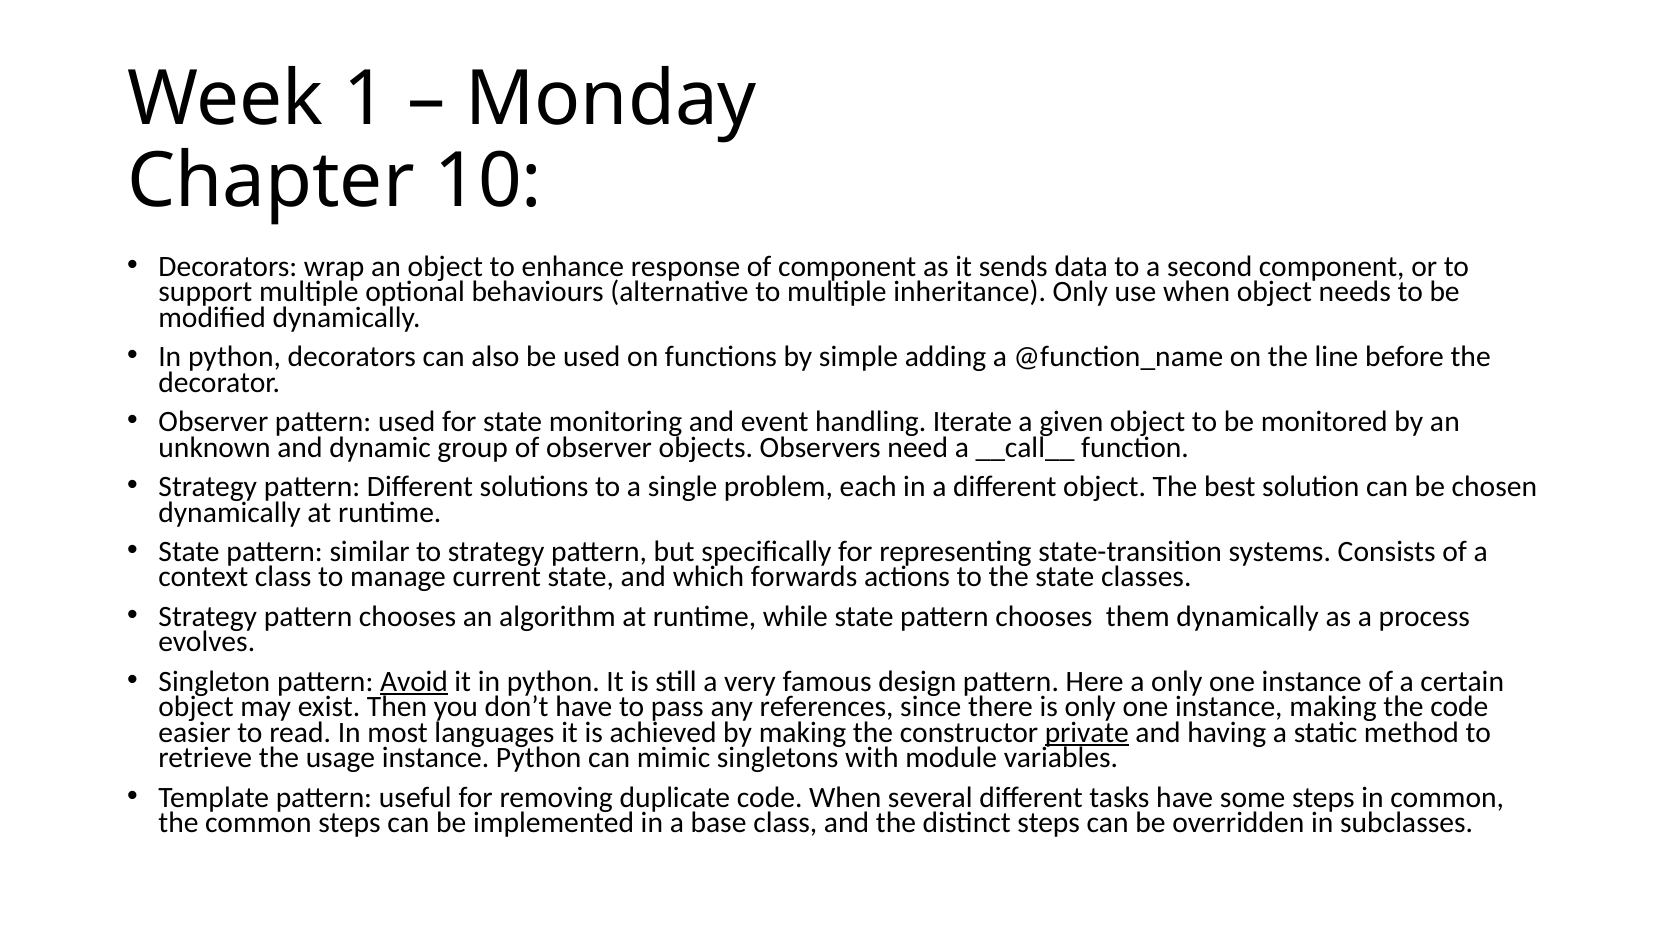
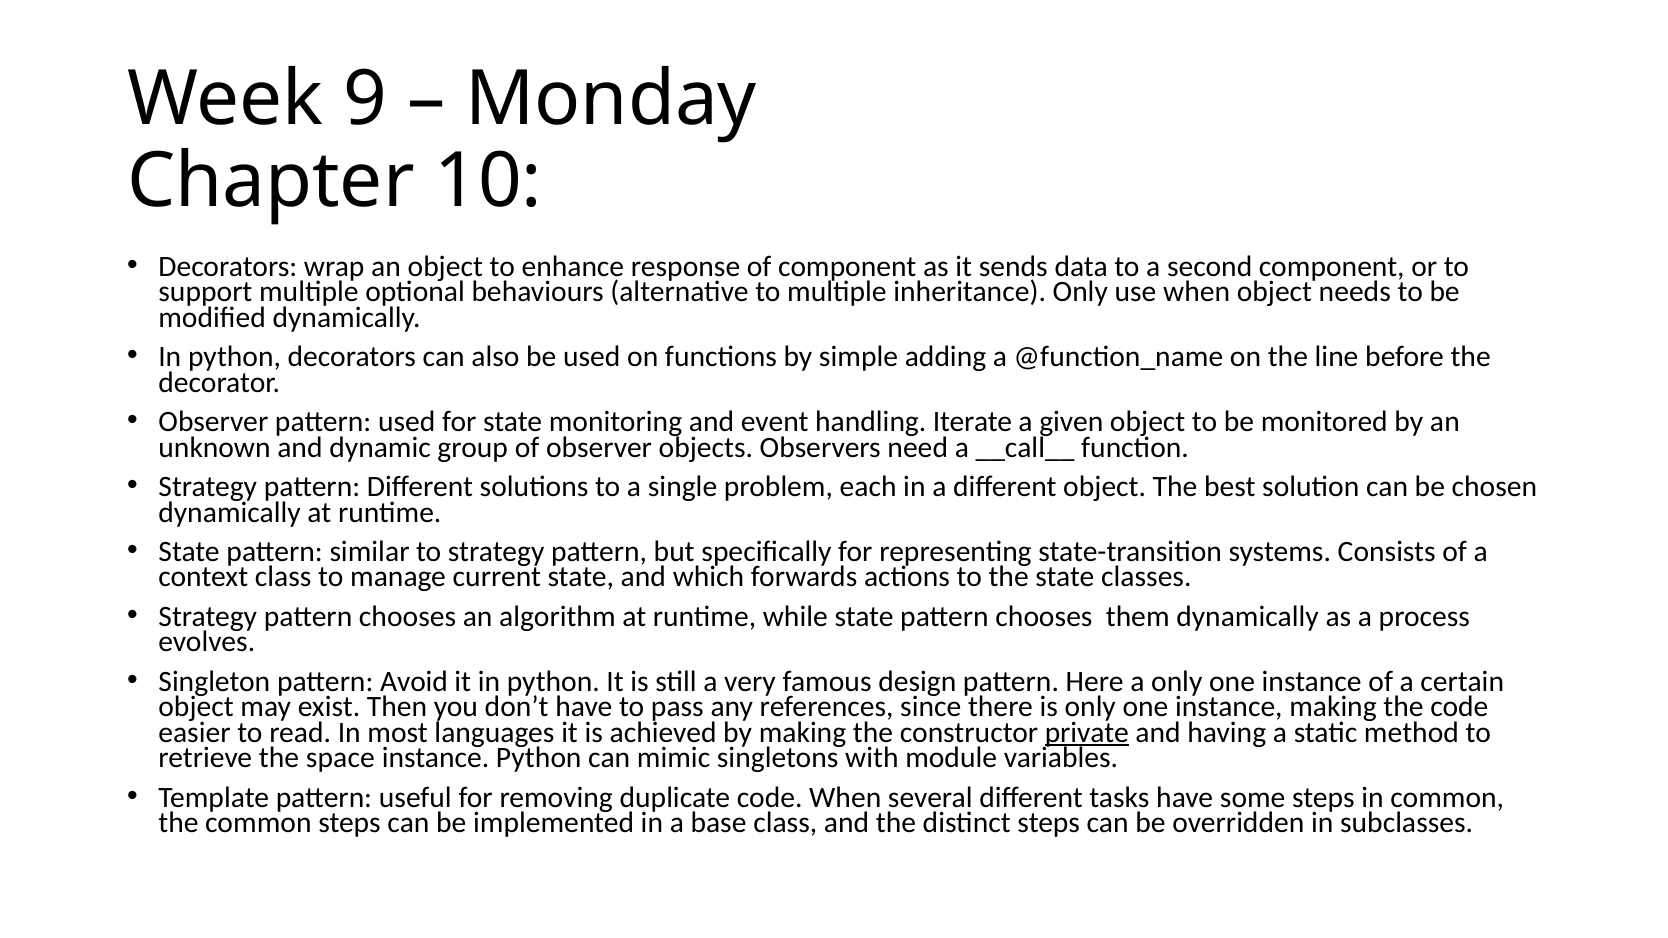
1: 1 -> 9
Avoid underline: present -> none
usage: usage -> space
